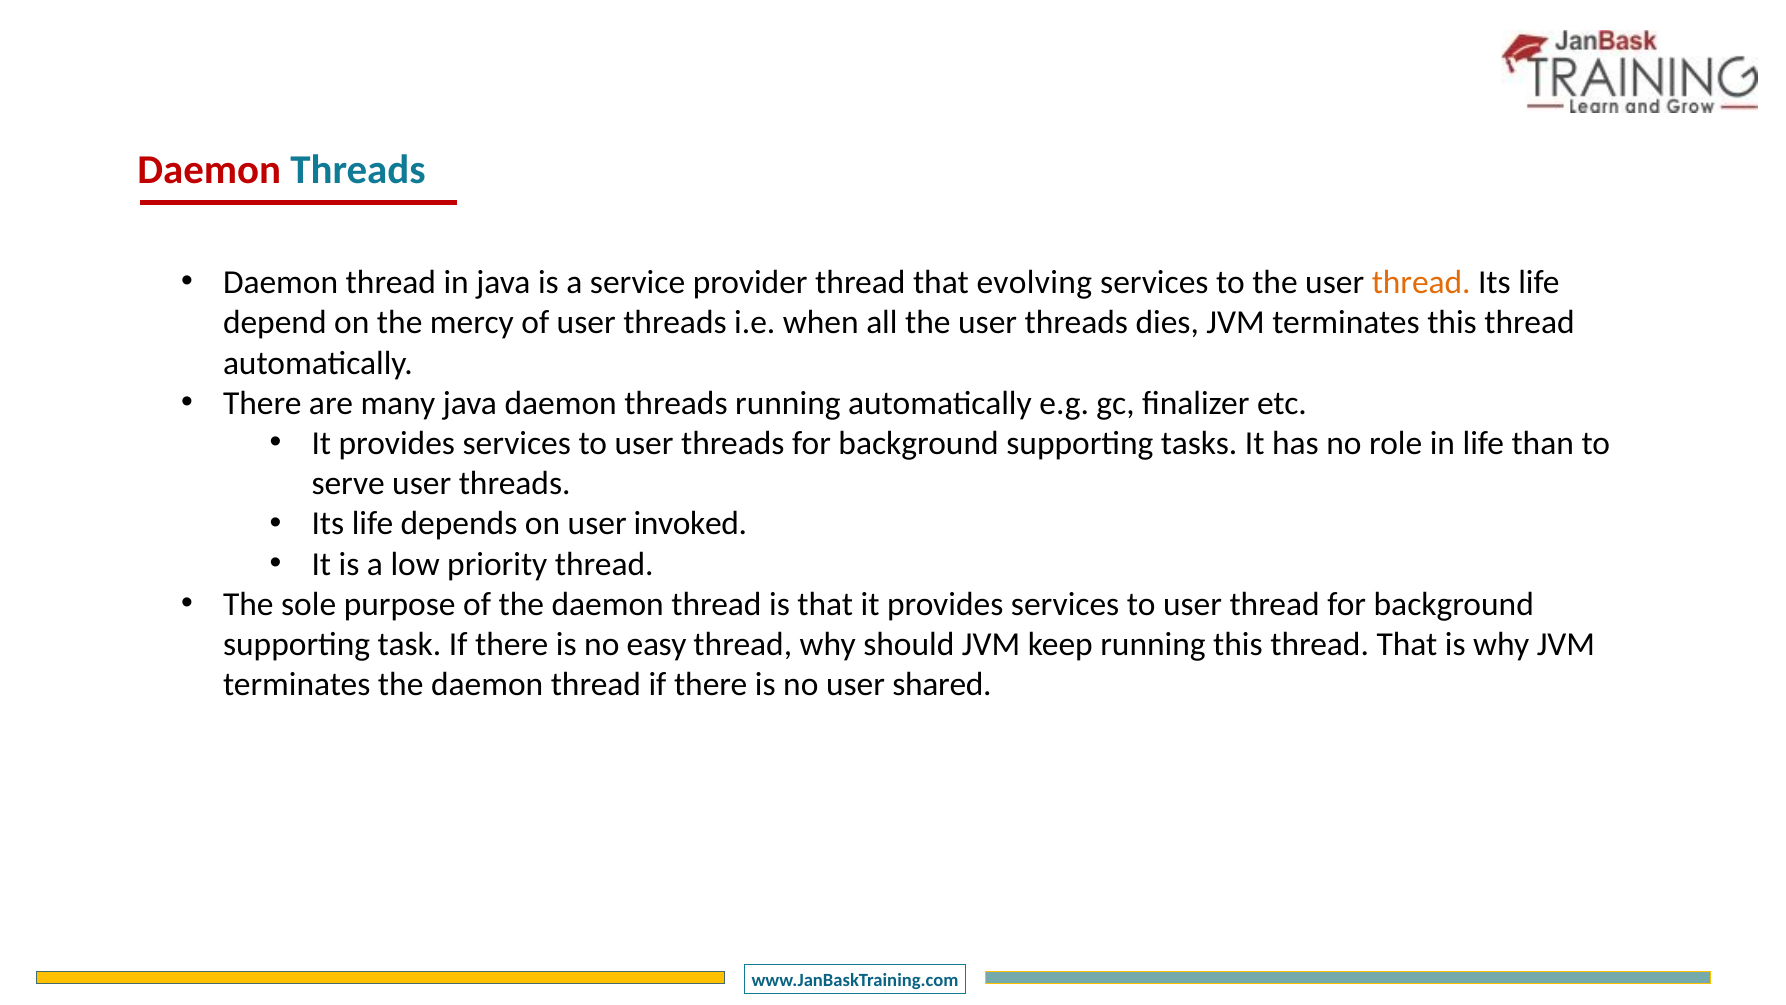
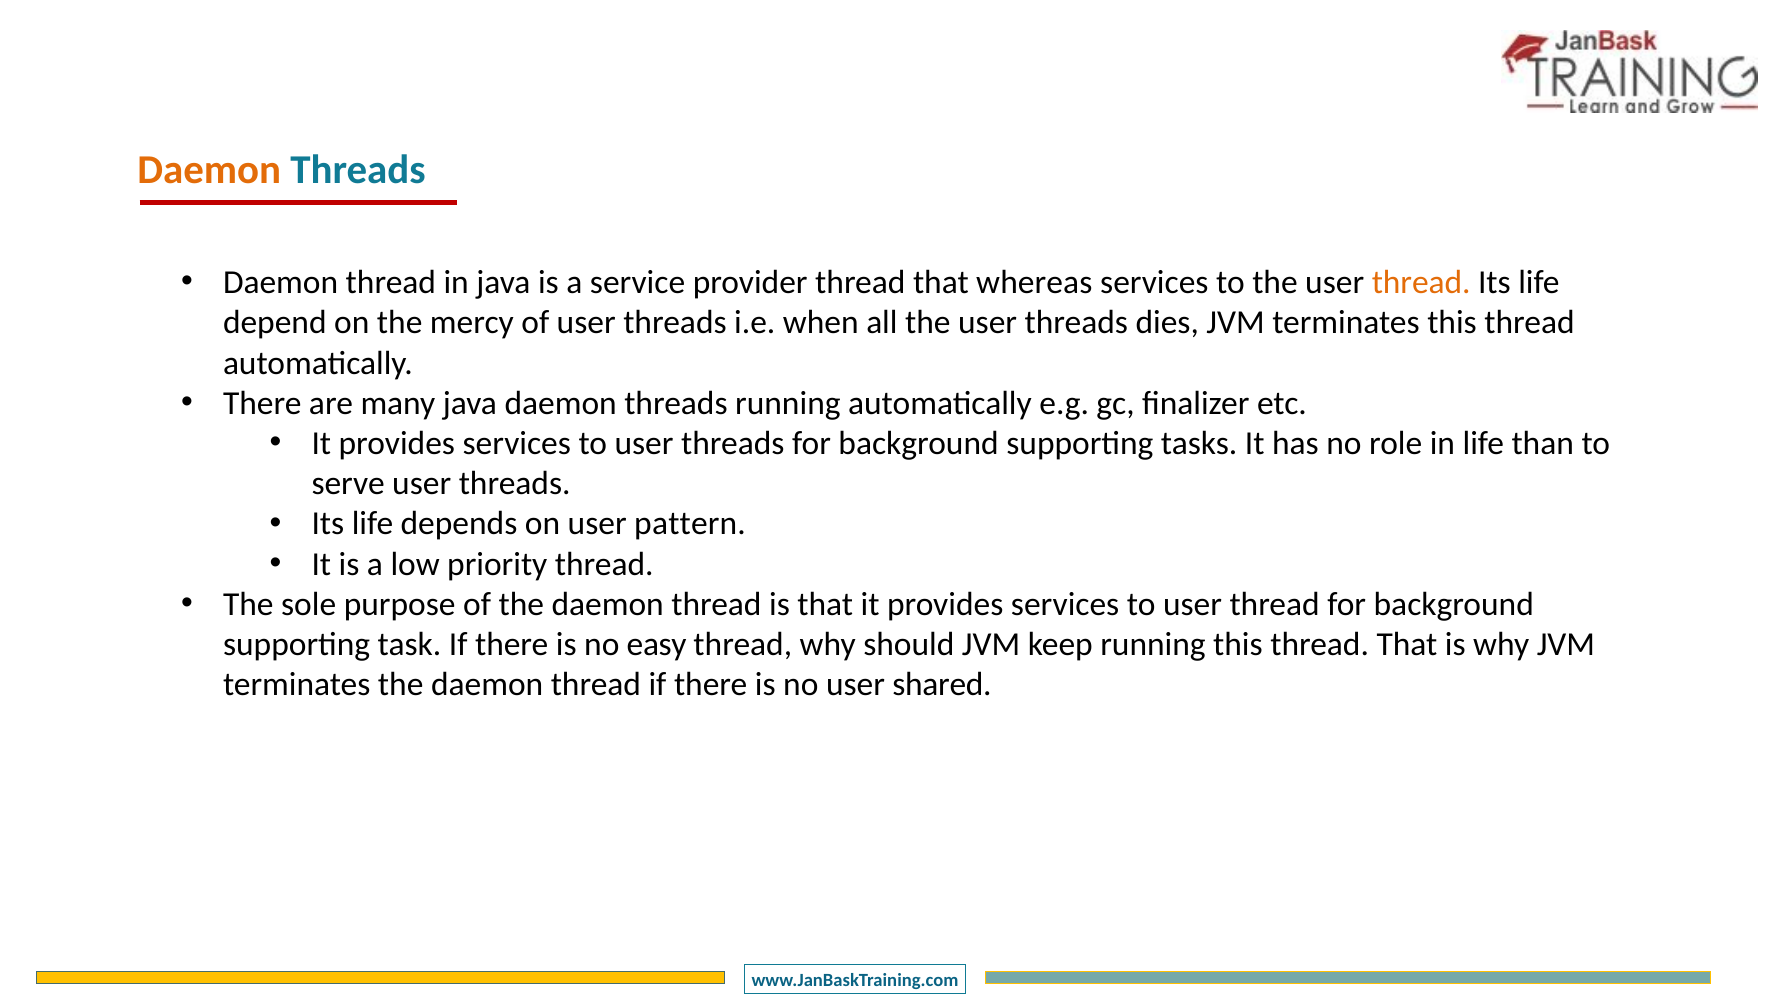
Daemon at (209, 170) colour: red -> orange
evolving: evolving -> whereas
invoked: invoked -> pattern
